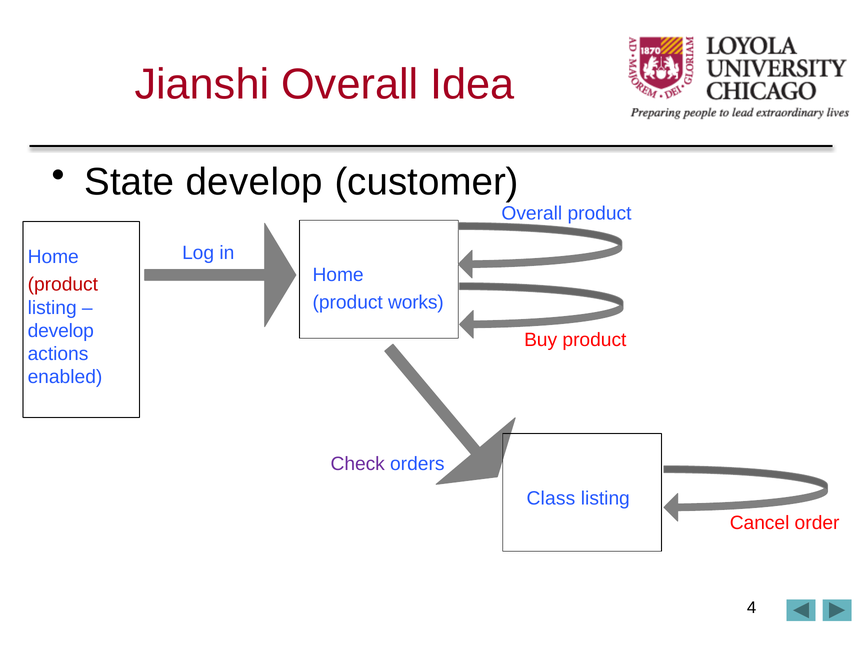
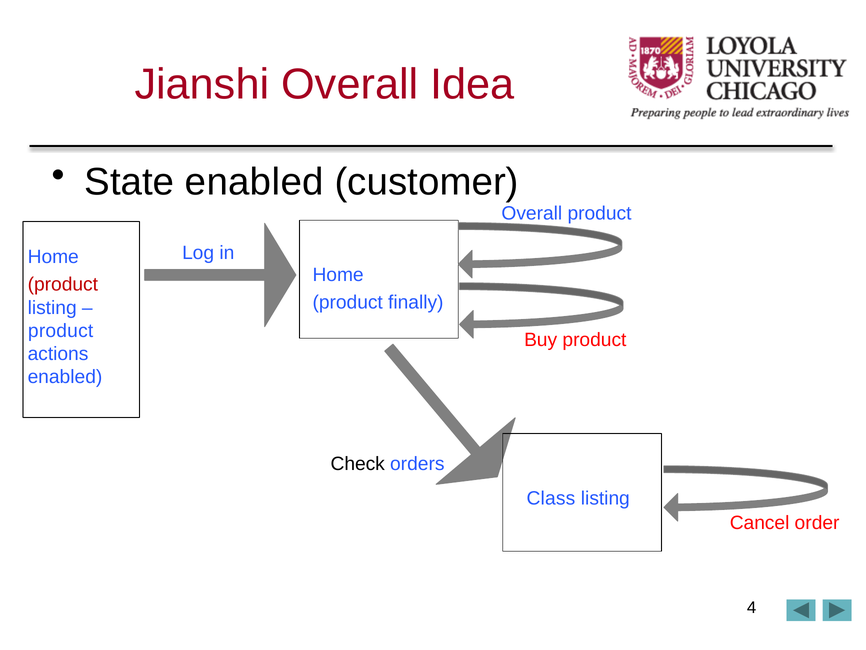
State develop: develop -> enabled
works: works -> finally
develop at (61, 331): develop -> product
Check colour: purple -> black
